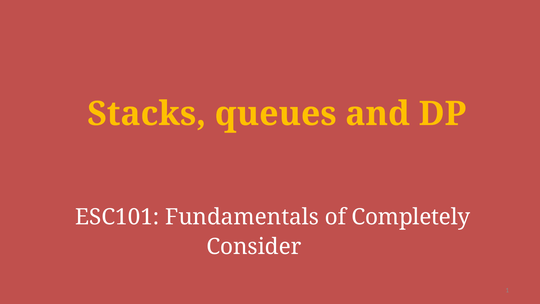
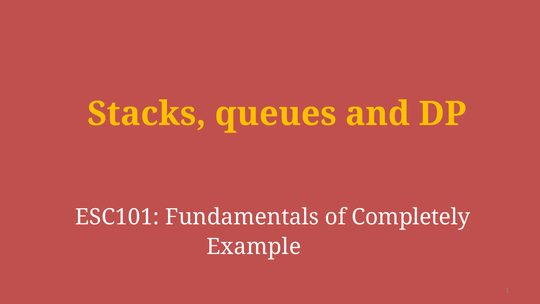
Consider: Consider -> Example
